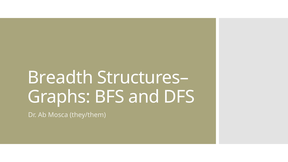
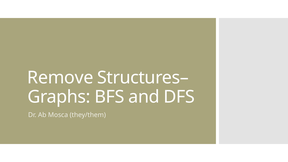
Breadth: Breadth -> Remove
